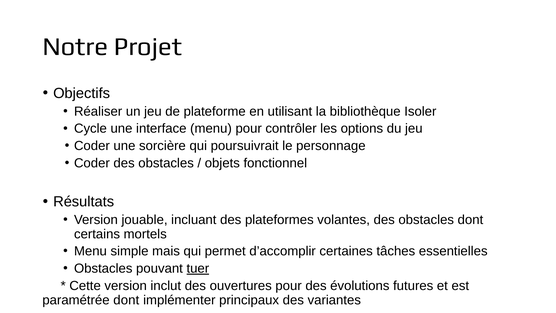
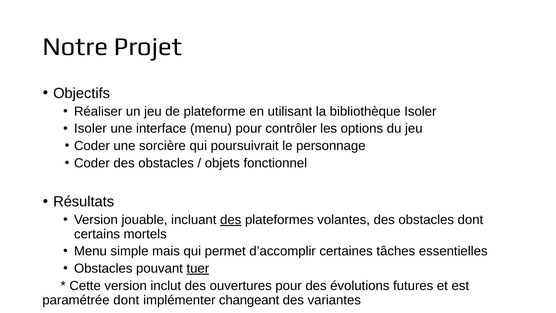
Cycle at (90, 129): Cycle -> Isoler
des at (231, 220) underline: none -> present
principaux: principaux -> changeant
